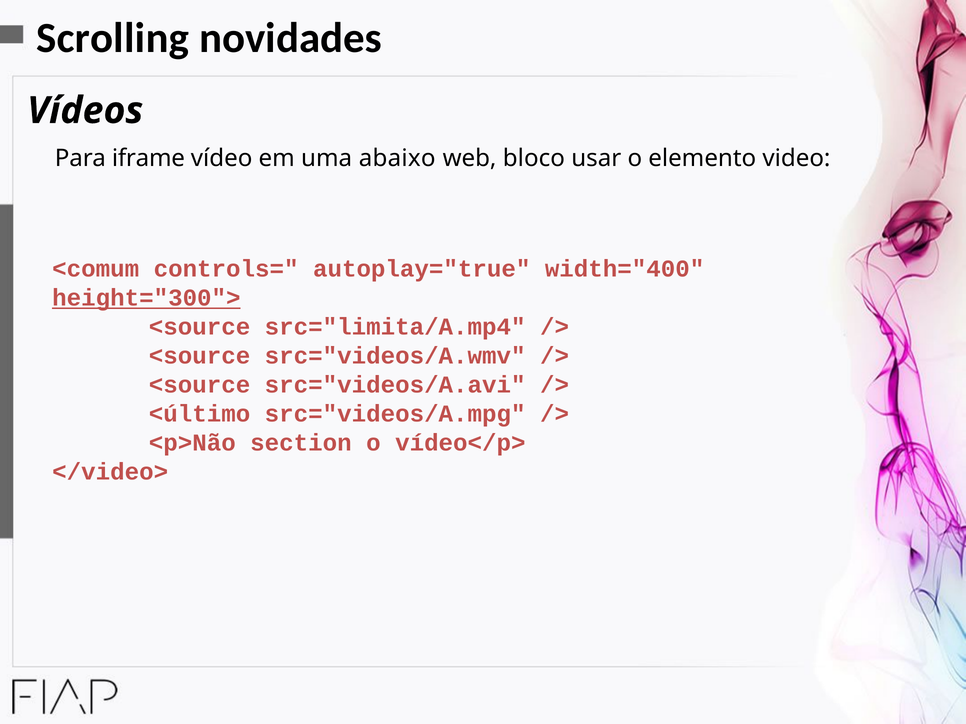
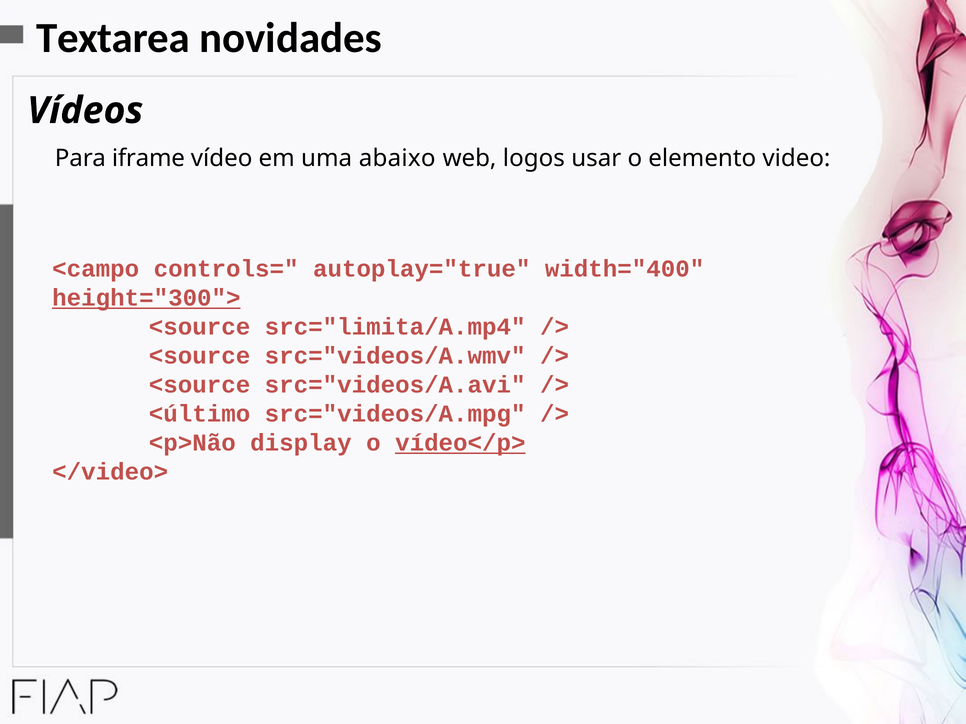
Scrolling: Scrolling -> Textarea
bloco: bloco -> logos
<comum: <comum -> <campo
section: section -> display
vídeo</p> underline: none -> present
